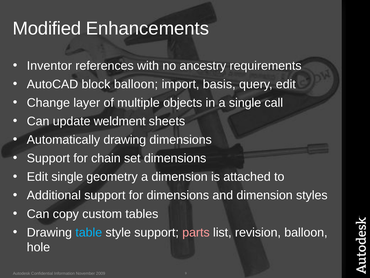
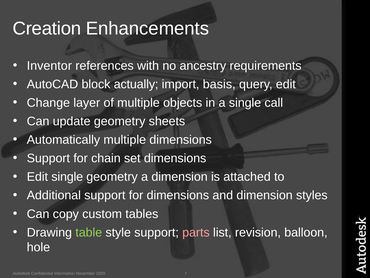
Modified: Modified -> Creation
block balloon: balloon -> actually
update weldment: weldment -> geometry
Automatically drawing: drawing -> multiple
table colour: light blue -> light green
